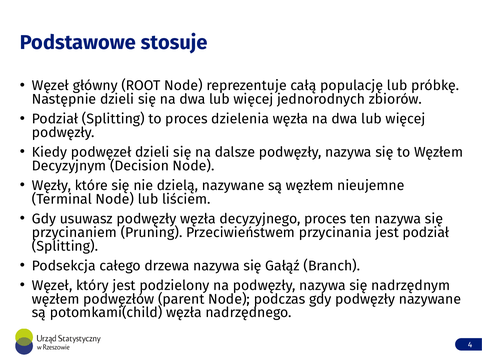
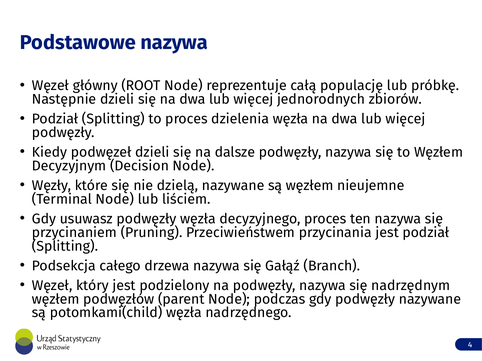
Podstawowe stosuje: stosuje -> nazywa
